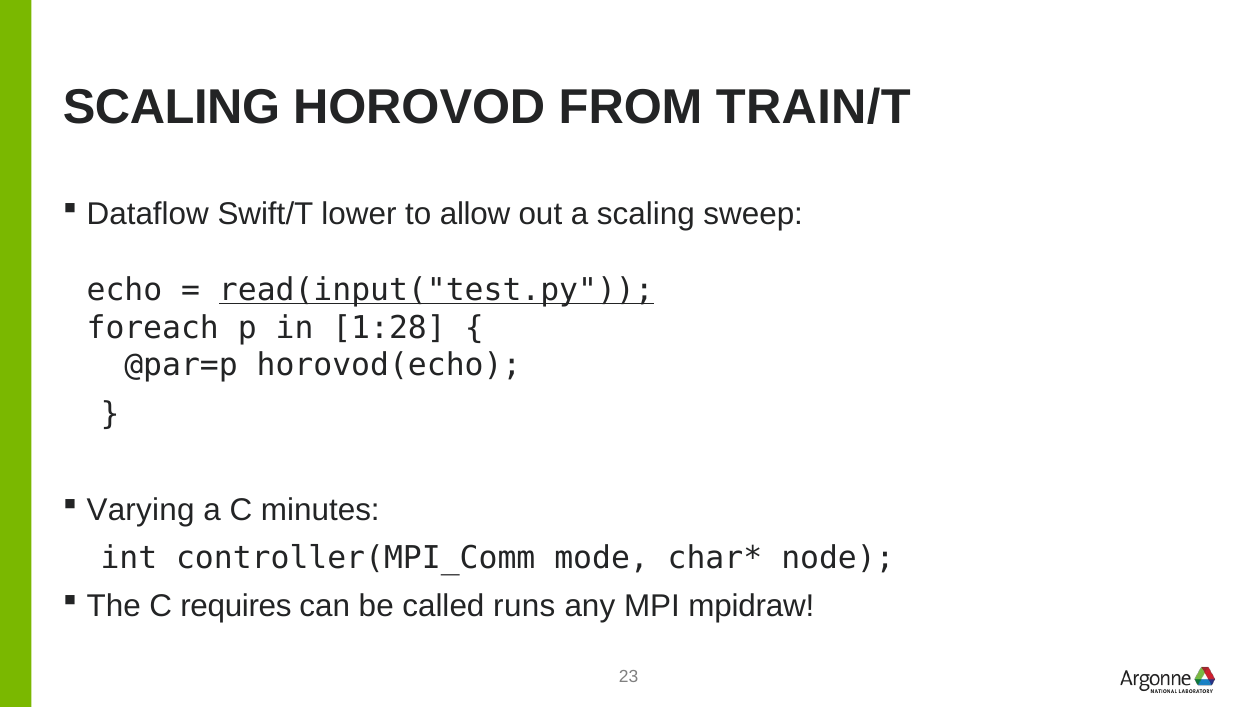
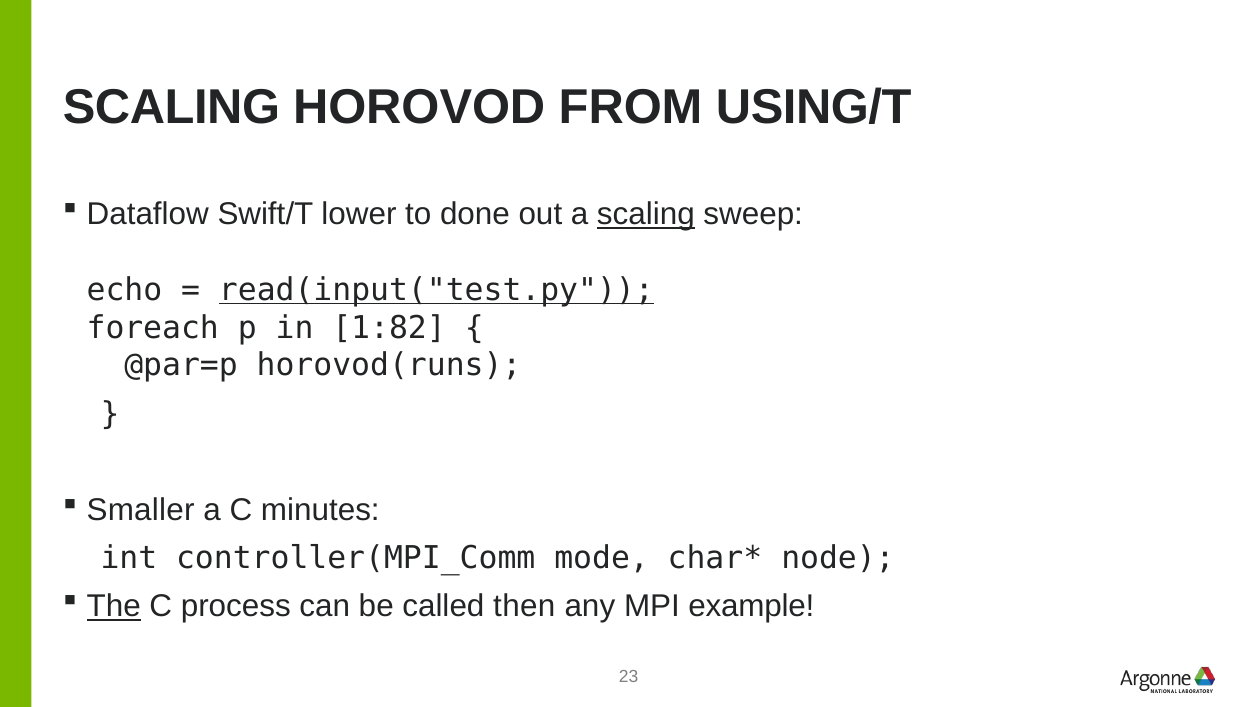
TRAIN/T: TRAIN/T -> USING/T
allow: allow -> done
scaling at (646, 215) underline: none -> present
1:28: 1:28 -> 1:82
horovod(echo: horovod(echo -> horovod(runs
Varying: Varying -> Smaller
The underline: none -> present
requires: requires -> process
runs: runs -> then
mpidraw: mpidraw -> example
